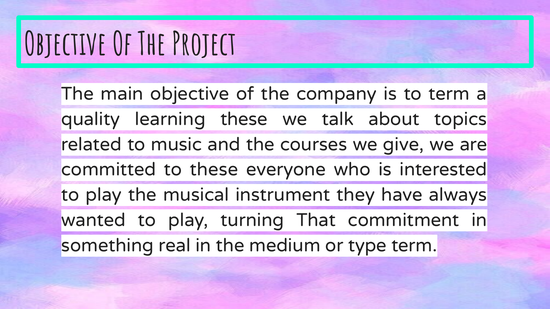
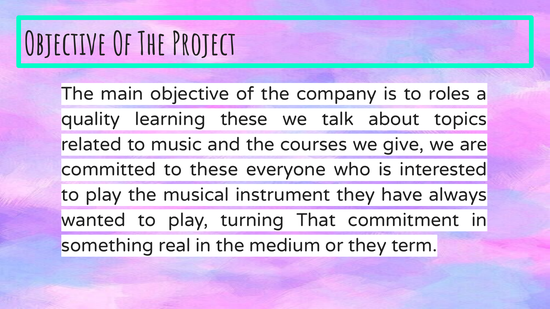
to term: term -> roles
or type: type -> they
